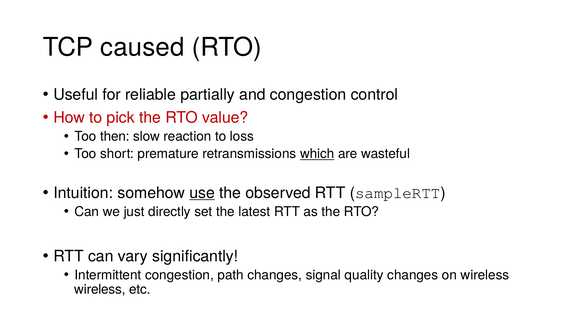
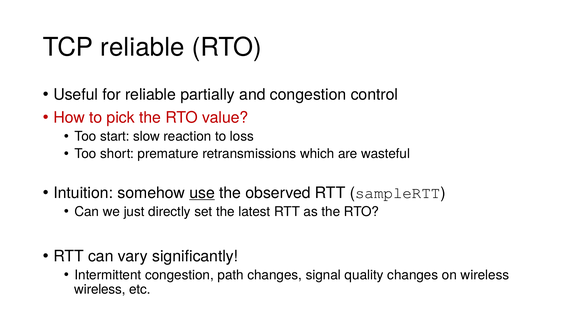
TCP caused: caused -> reliable
then: then -> start
which underline: present -> none
